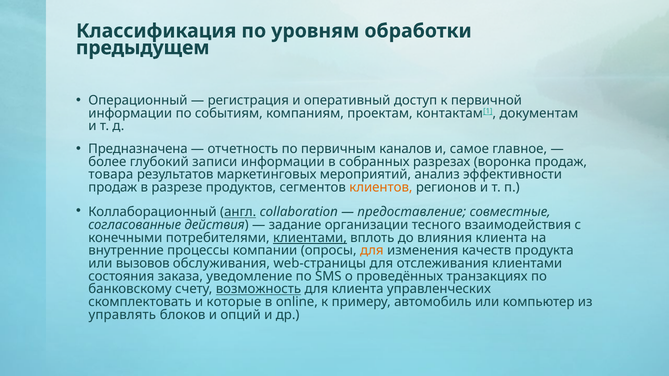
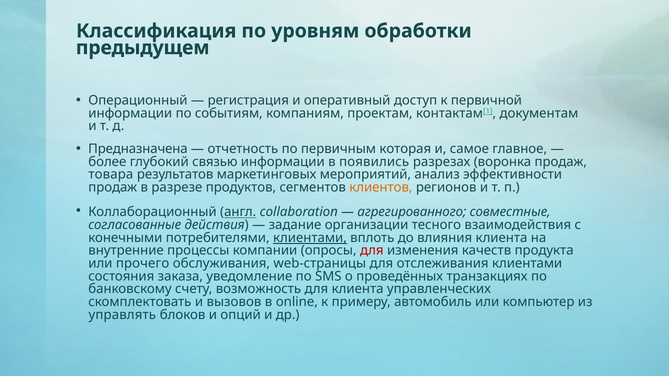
каналов: каналов -> которая
записи: записи -> связью
собранных: собранных -> появились
предоставление: предоставление -> агрегированного
для at (372, 251) colour: orange -> red
вызовов: вызовов -> прочего
возможность underline: present -> none
которые: которые -> вызовов
